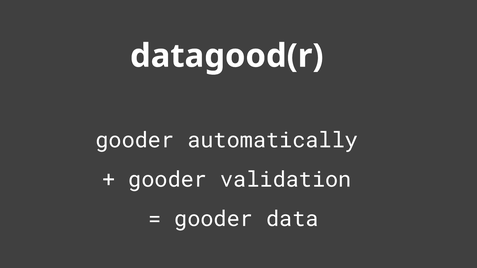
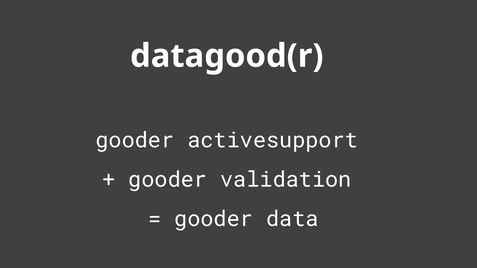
automatically: automatically -> activesupport
